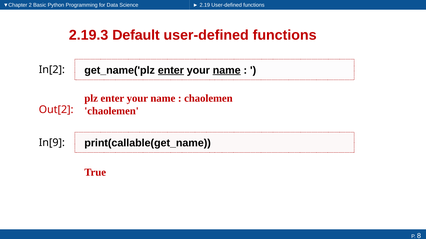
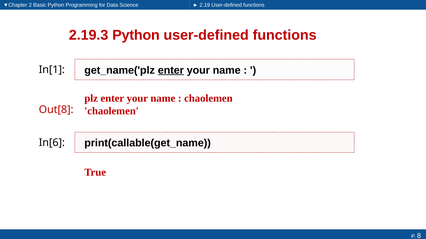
2.19.3 Default: Default -> Python
In[2: In[2 -> In[1
name at (227, 70) underline: present -> none
Out[2: Out[2 -> Out[8
In[9: In[9 -> In[6
